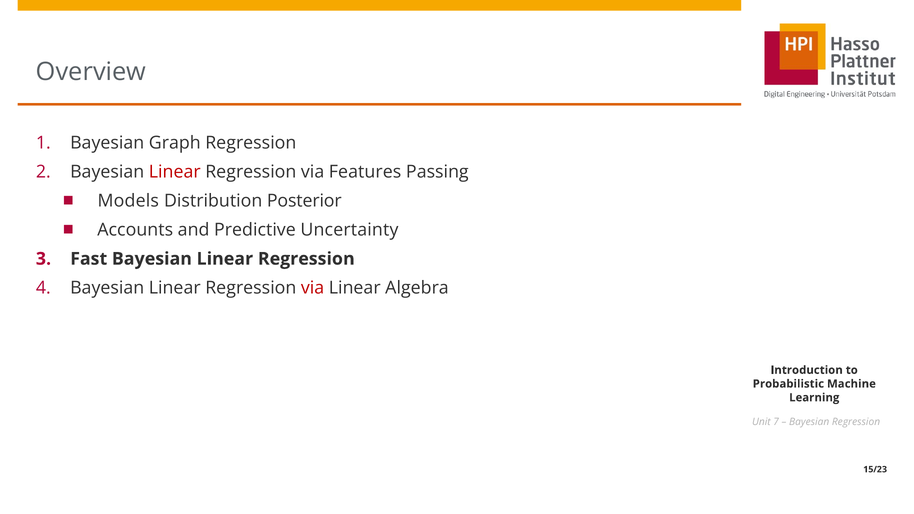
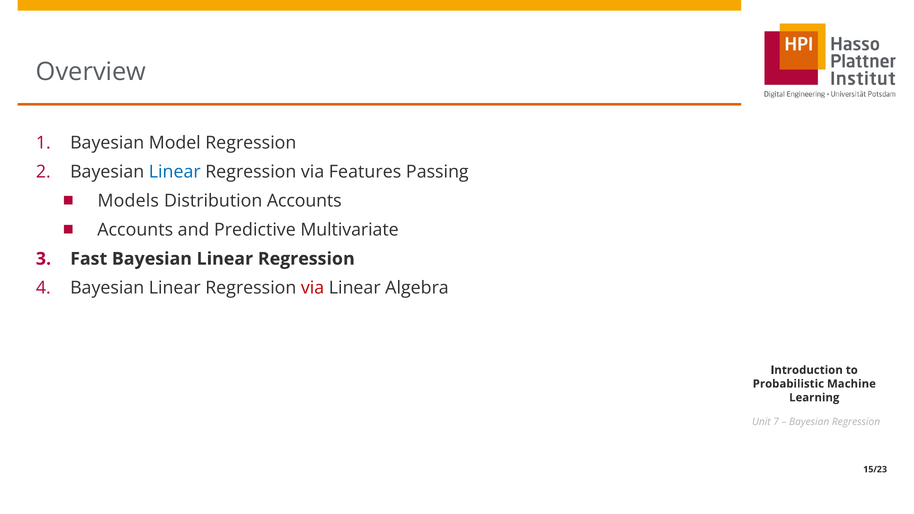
Graph: Graph -> Model
Linear at (175, 172) colour: red -> blue
Distribution Posterior: Posterior -> Accounts
Uncertainty: Uncertainty -> Multivariate
